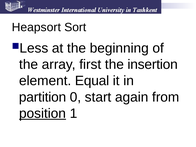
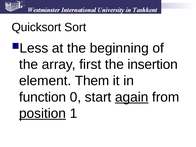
Heapsort: Heapsort -> Quicksort
Equal: Equal -> Them
partition: partition -> function
again underline: none -> present
